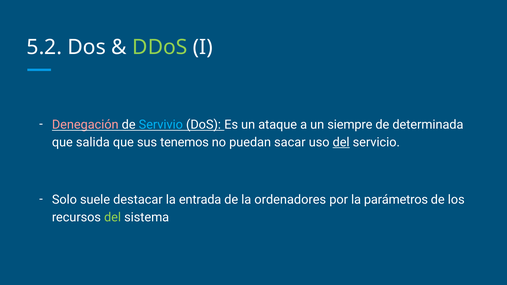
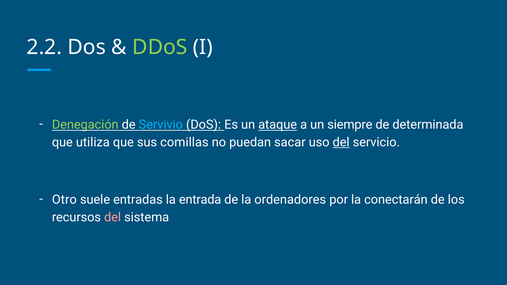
5.2: 5.2 -> 2.2
Denegación colour: pink -> light green
ataque underline: none -> present
salida: salida -> utiliza
tenemos: tenemos -> comillas
Solo: Solo -> Otro
destacar: destacar -> entradas
parámetros: parámetros -> conectarán
del at (113, 217) colour: light green -> pink
